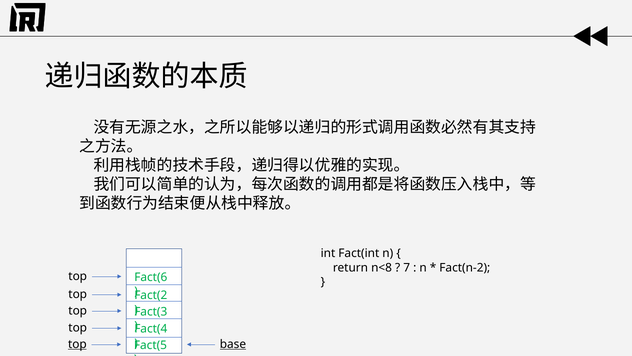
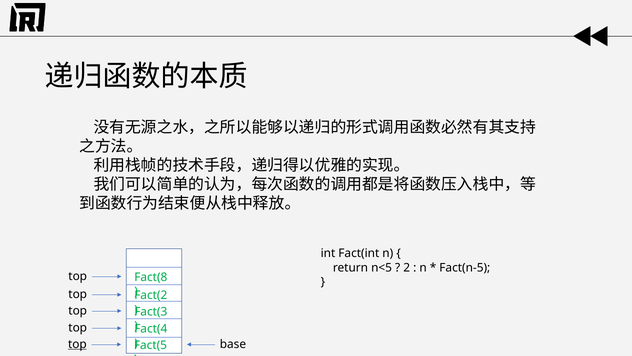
n<8: n<8 -> n<5
7: 7 -> 2
Fact(n-2: Fact(n-2 -> Fact(n-5
Fact(6: Fact(6 -> Fact(8
base underline: present -> none
